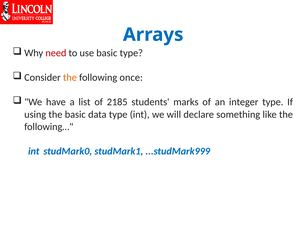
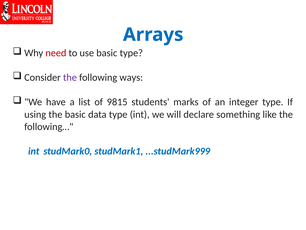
the at (70, 77) colour: orange -> purple
once: once -> ways
2185: 2185 -> 9815
